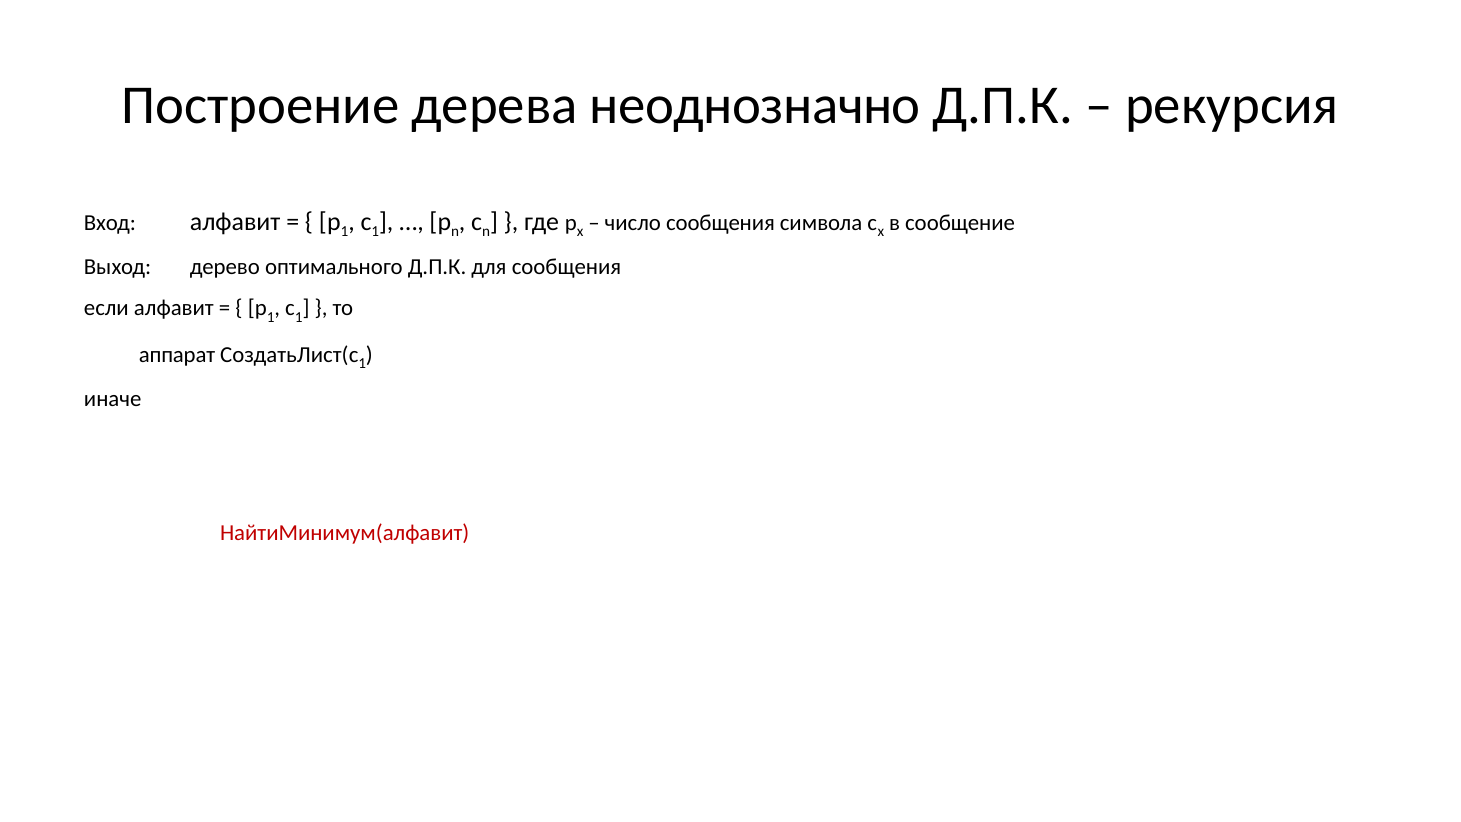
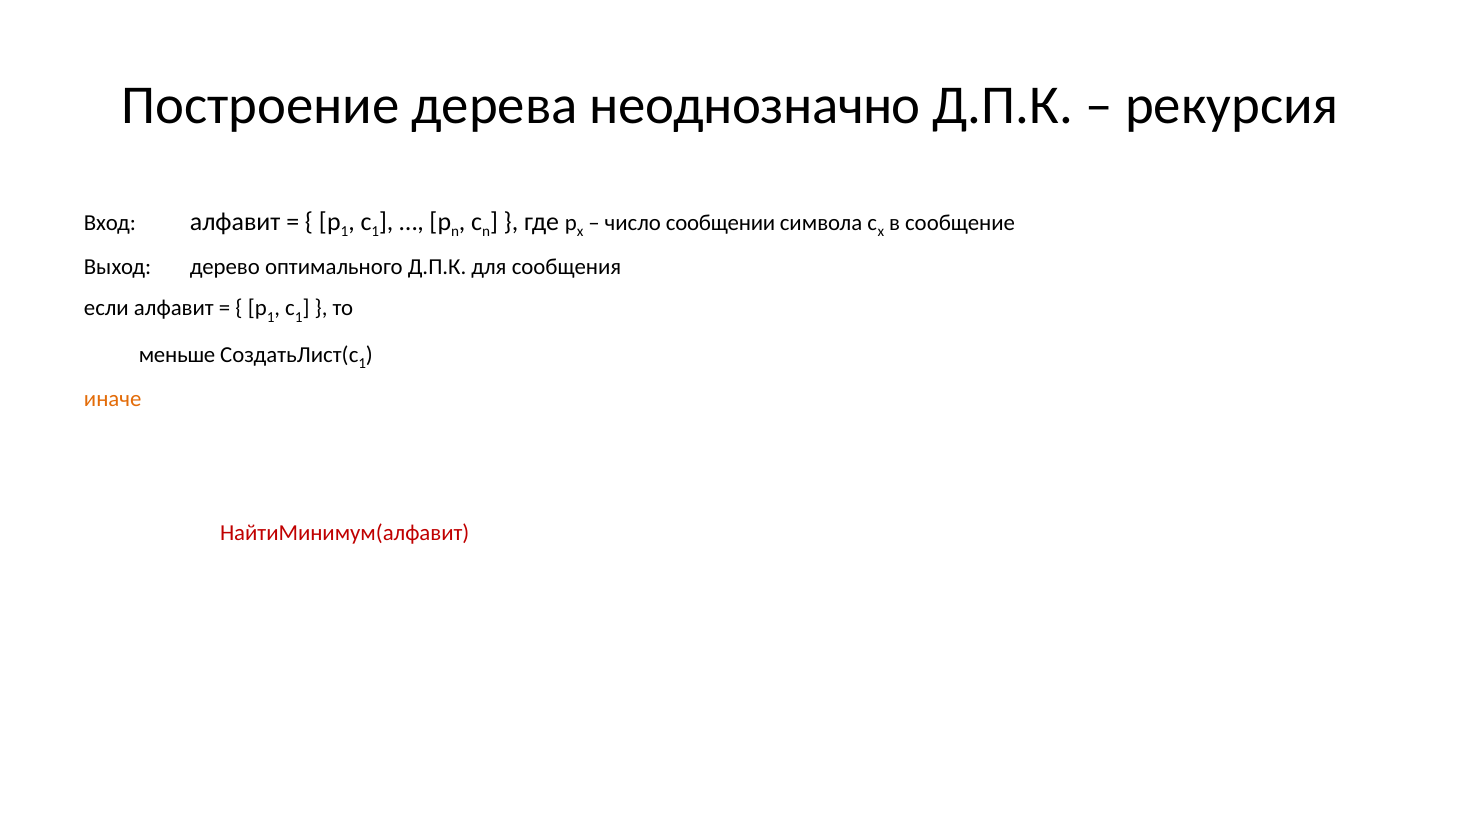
число сообщения: сообщения -> сообщении
аппарат: аппарат -> меньше
иначе colour: black -> orange
